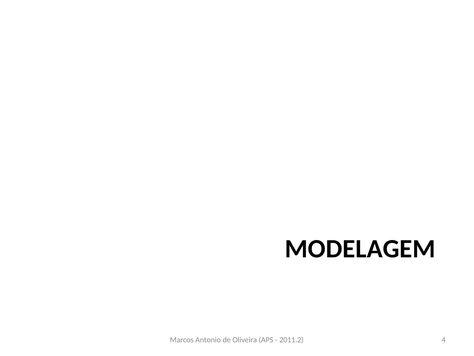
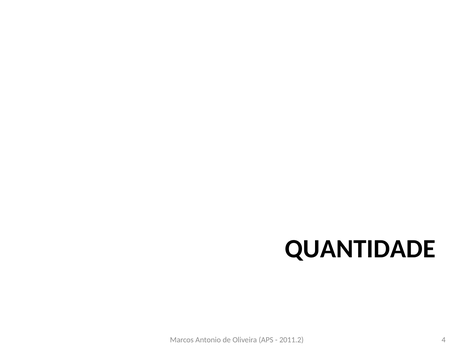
MODELAGEM: MODELAGEM -> QUANTIDADE
